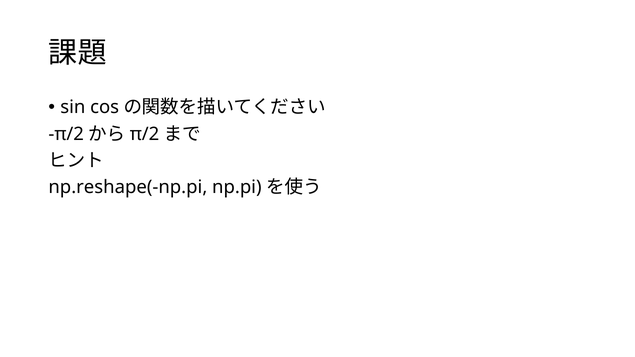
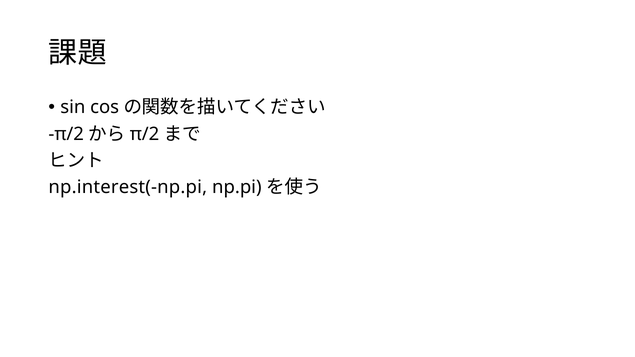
np.reshape(-np.pi: np.reshape(-np.pi -> np.interest(-np.pi
